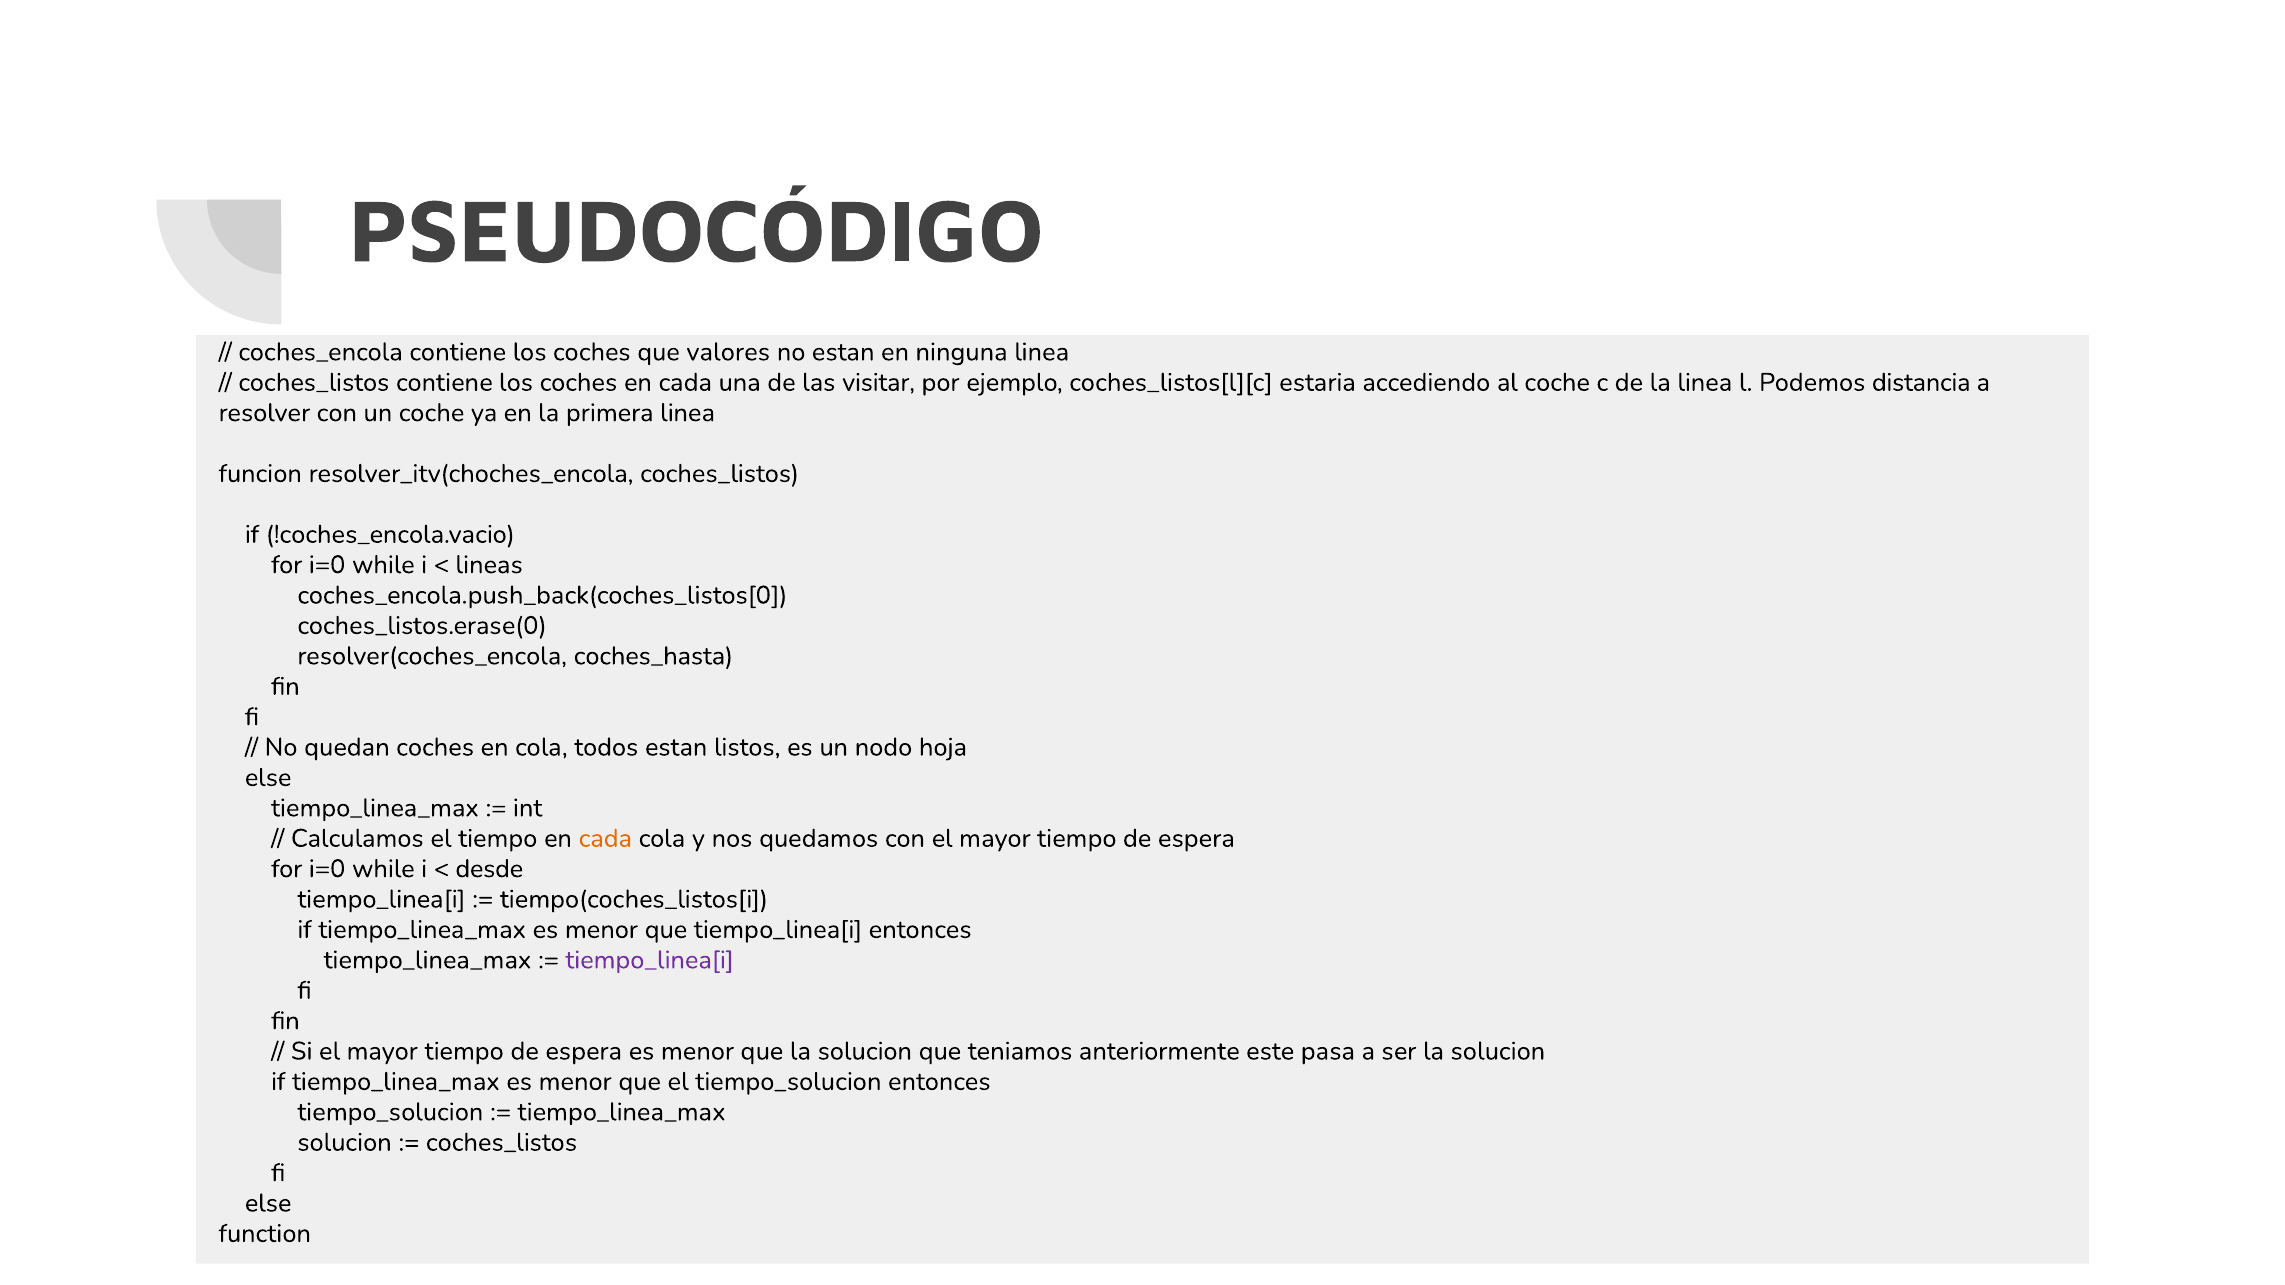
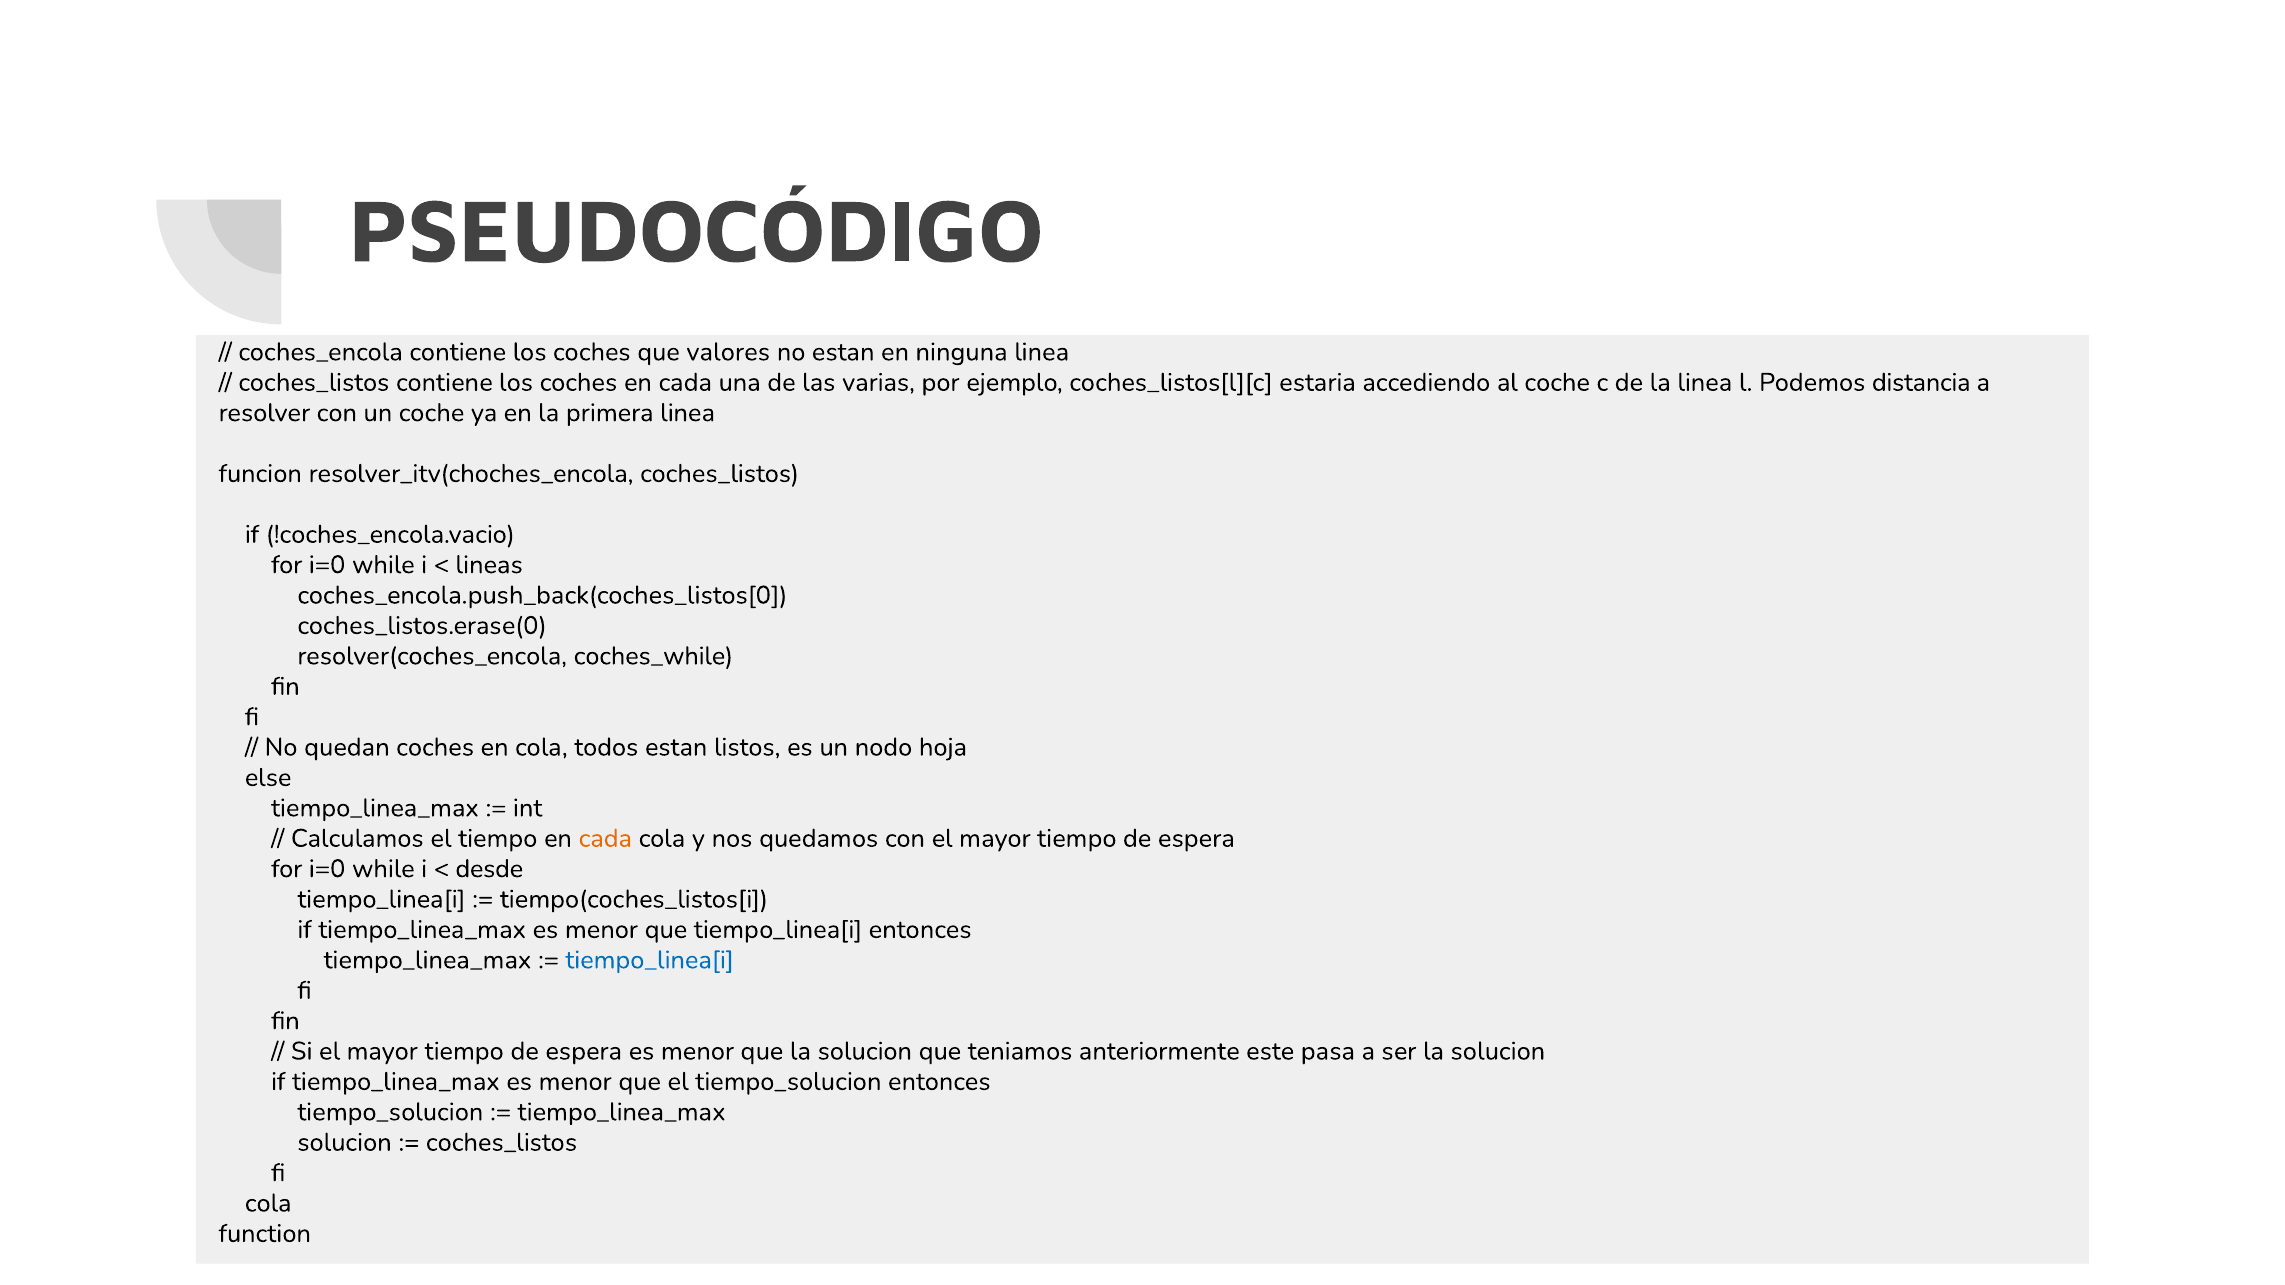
visitar: visitar -> varias
coches_hasta: coches_hasta -> coches_while
tiempo_linea[i at (650, 960) colour: purple -> blue
else at (268, 1203): else -> cola
